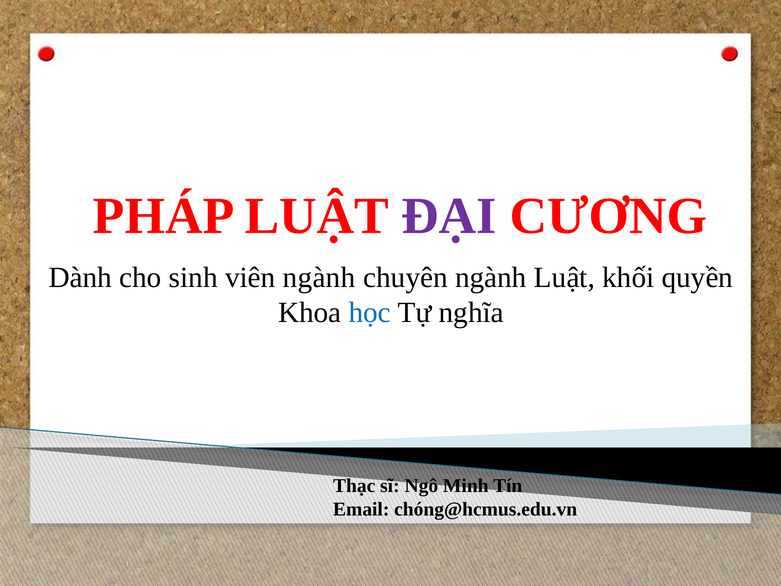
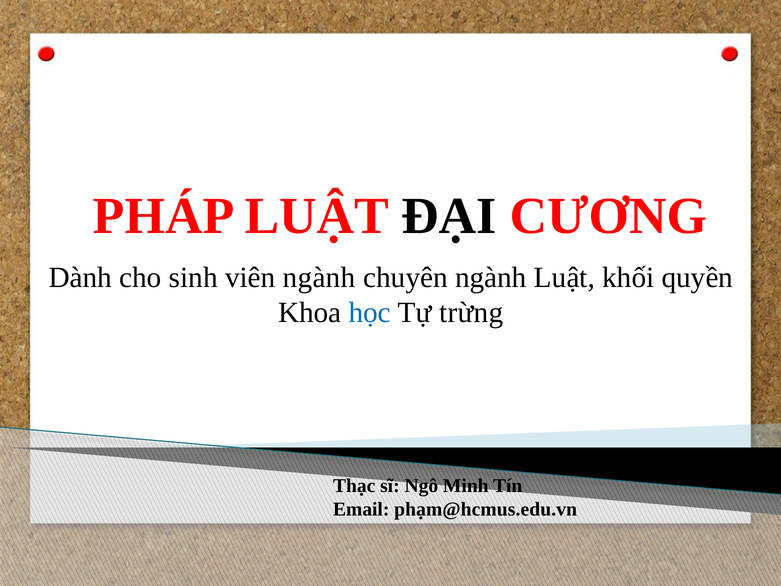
ĐẠI colour: purple -> black
nghĩa: nghĩa -> trừng
chóng@hcmus.edu.vn: chóng@hcmus.edu.vn -> phạm@hcmus.edu.vn
